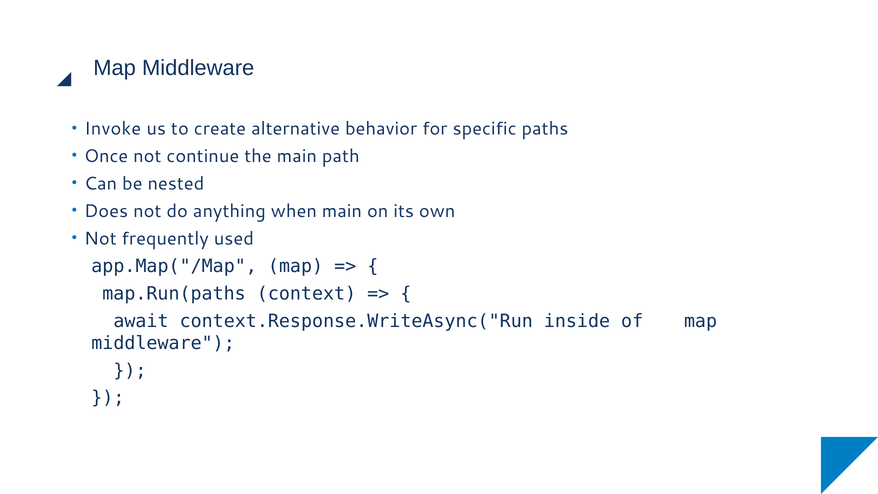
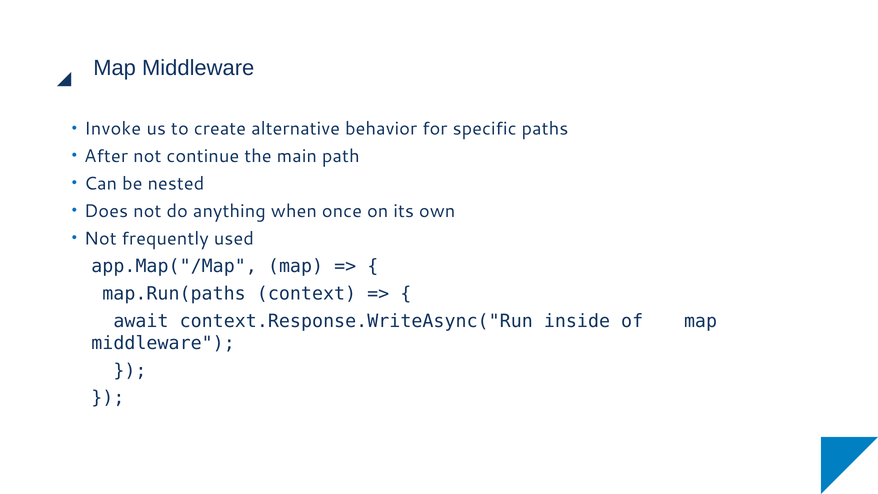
Once: Once -> After
when main: main -> once
